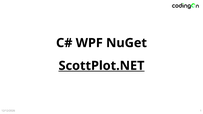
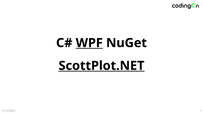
WPF underline: none -> present
